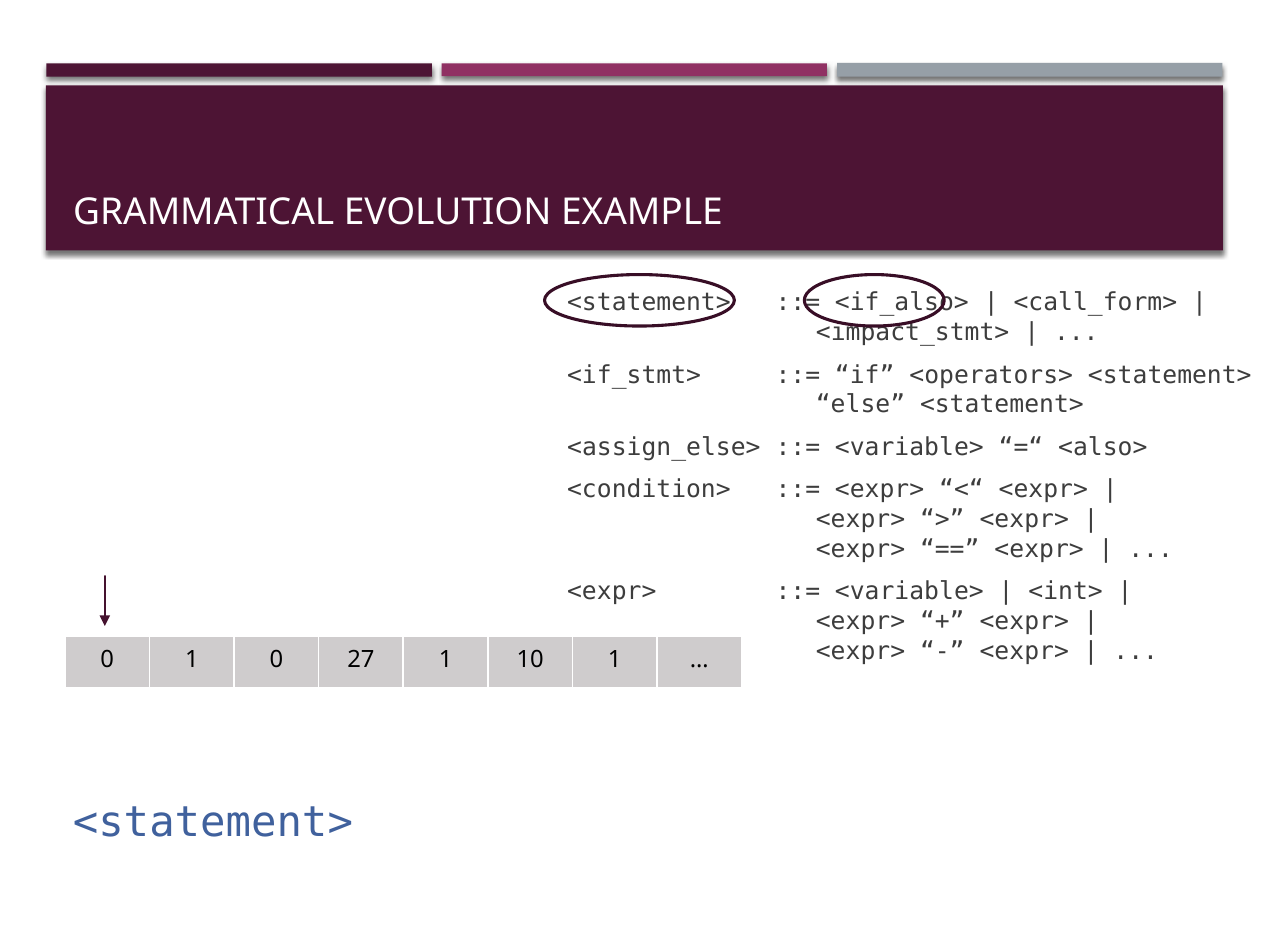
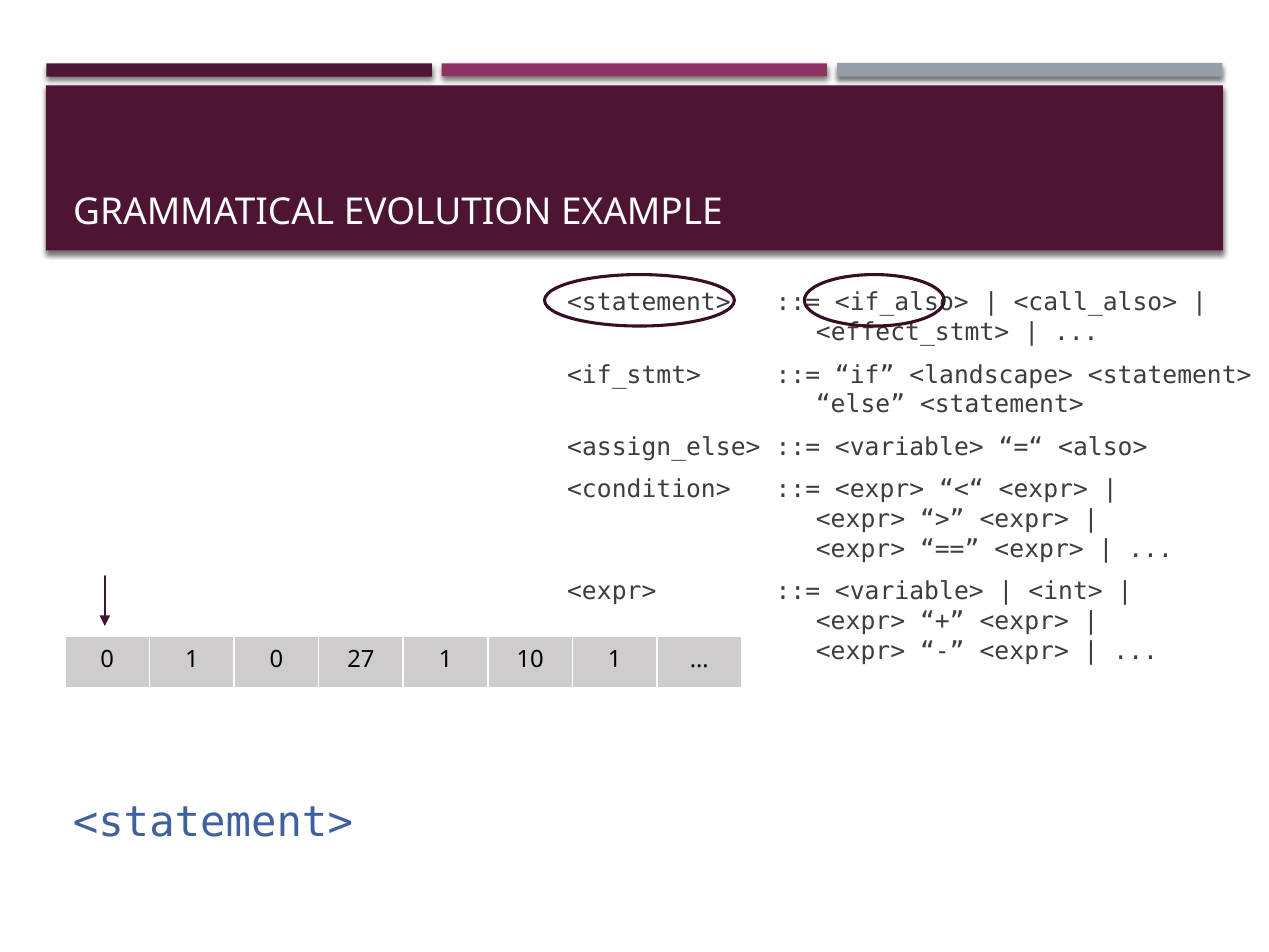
<call_form>: <call_form> -> <call_also>
<impact_stmt>: <impact_stmt> -> <effect_stmt>
<operators>: <operators> -> <landscape>
